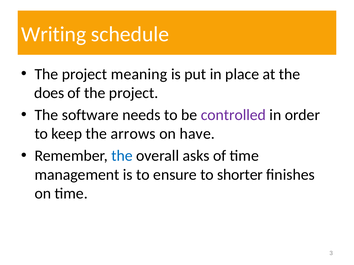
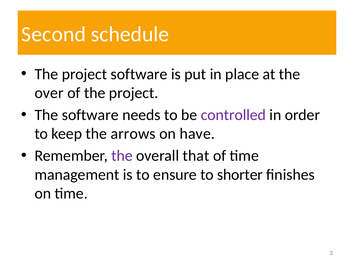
Writing: Writing -> Second
project meaning: meaning -> software
does: does -> over
the at (122, 156) colour: blue -> purple
asks: asks -> that
